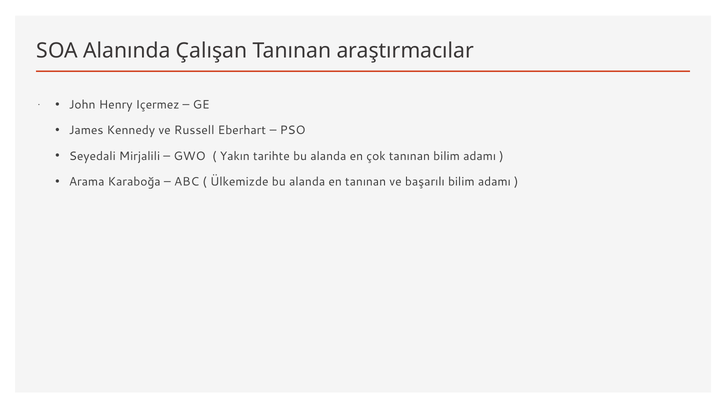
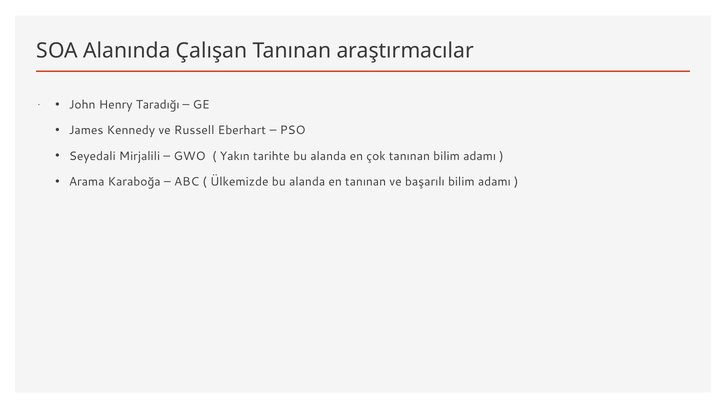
Içermez: Içermez -> Taradığı
